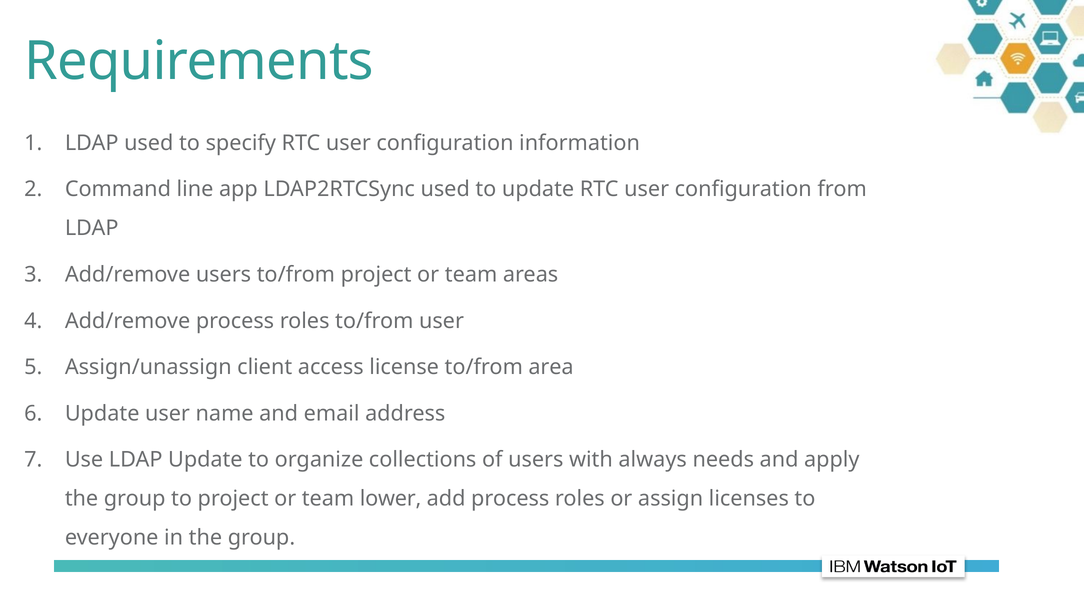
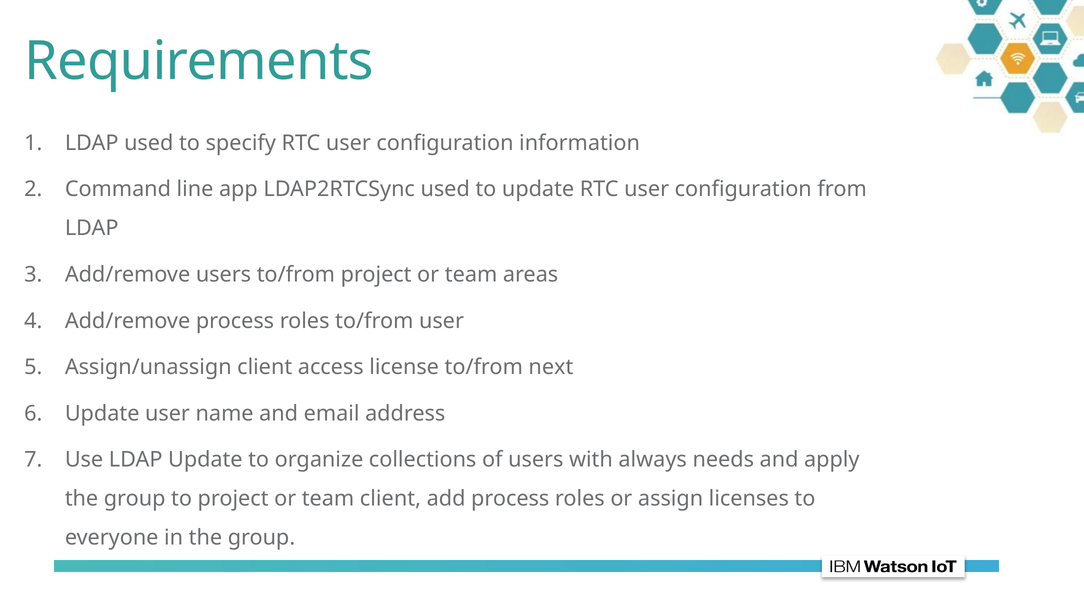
area: area -> next
team lower: lower -> client
